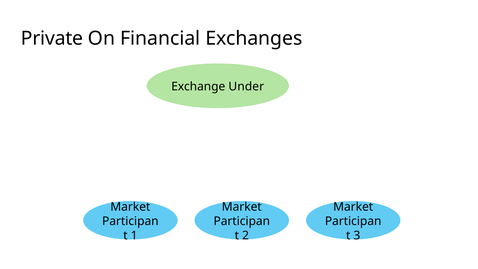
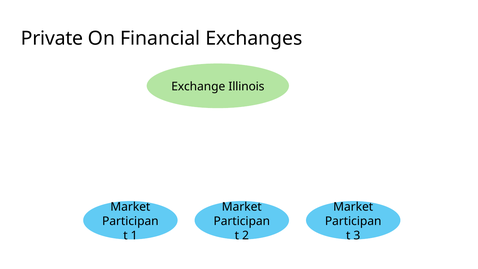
Under: Under -> Illinois
